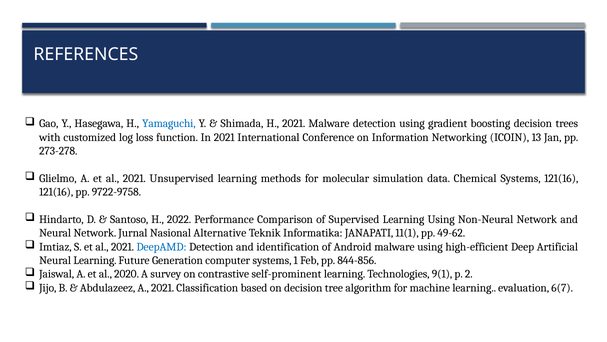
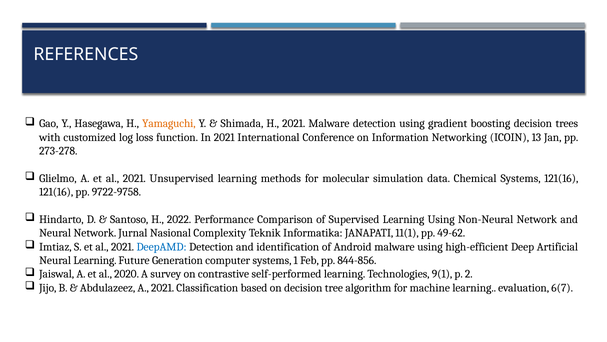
Yamaguchi colour: blue -> orange
Alternative: Alternative -> Complexity
self-prominent: self-prominent -> self-performed
